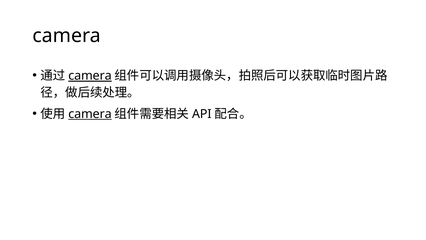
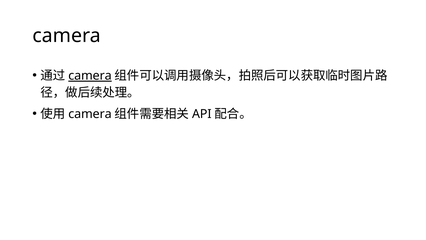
camera at (90, 114) underline: present -> none
